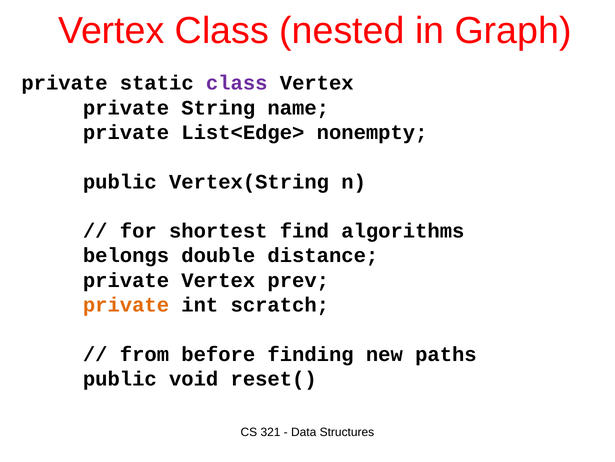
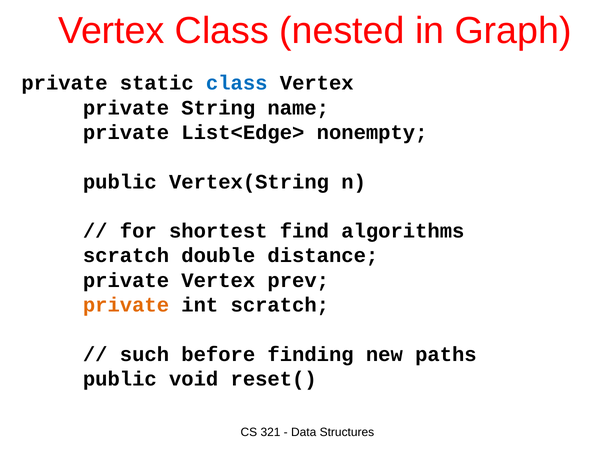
class at (237, 83) colour: purple -> blue
belongs at (126, 255): belongs -> scratch
from: from -> such
